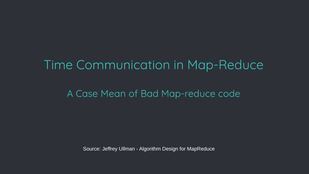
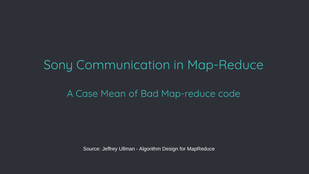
Time: Time -> Sony
